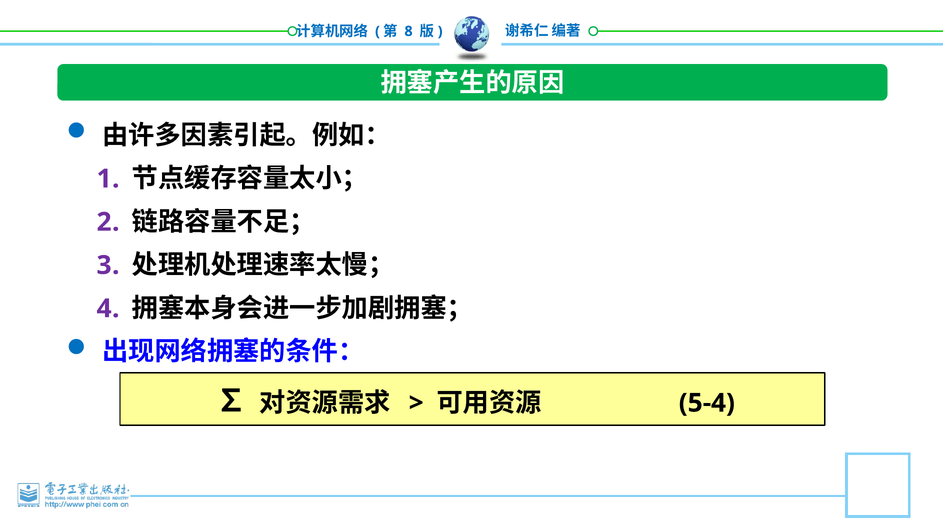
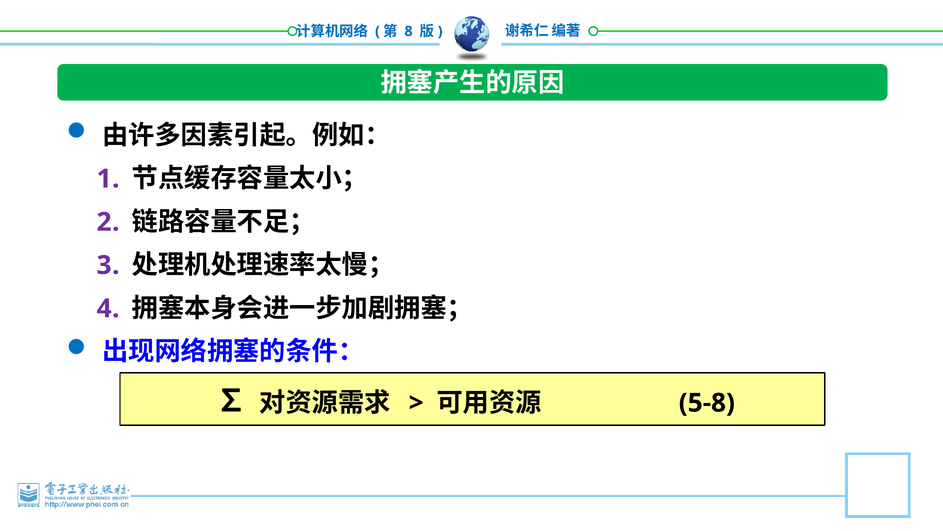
5-4: 5-4 -> 5-8
